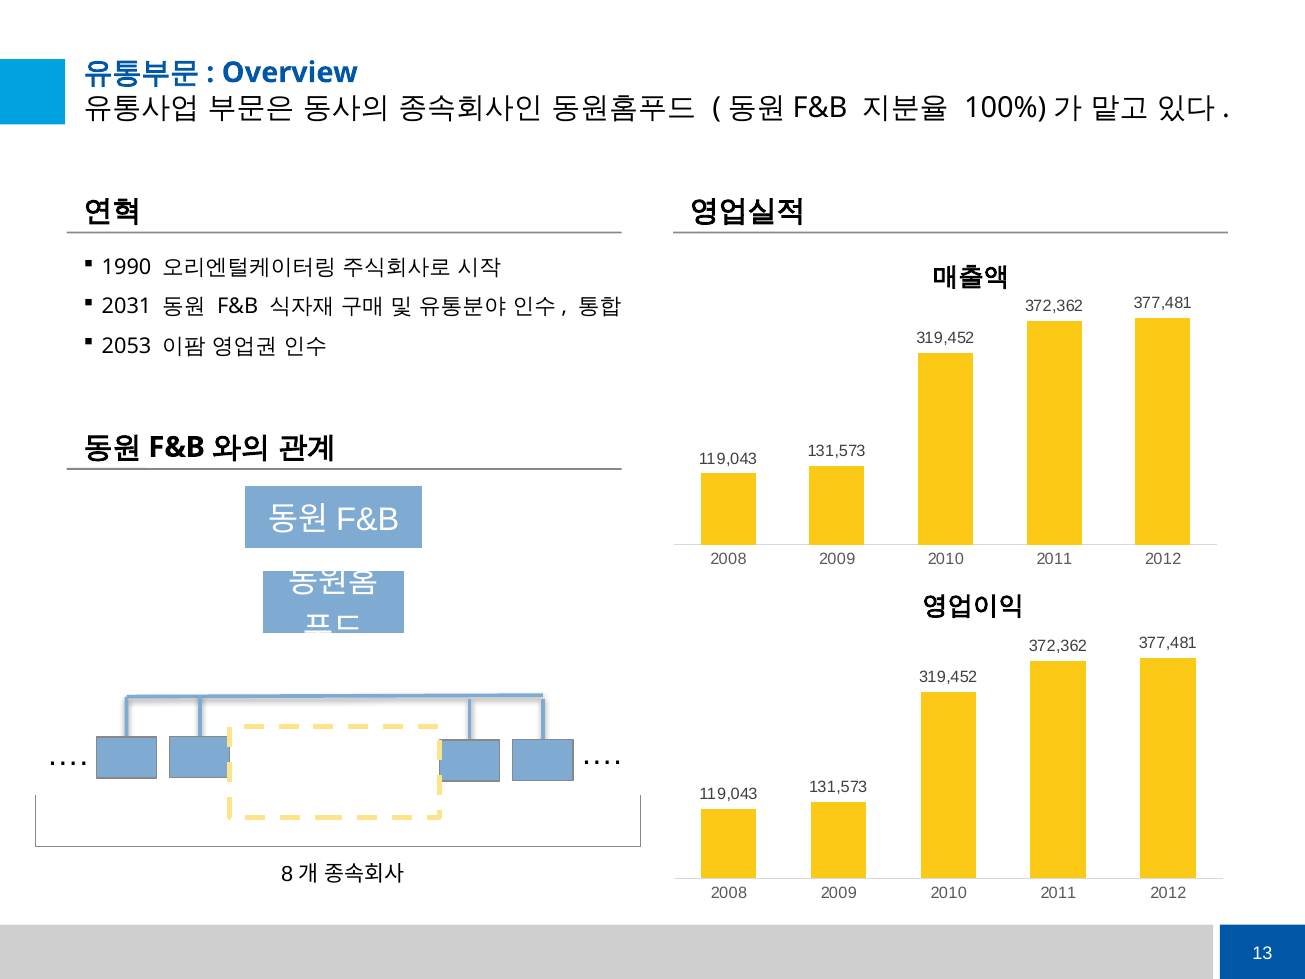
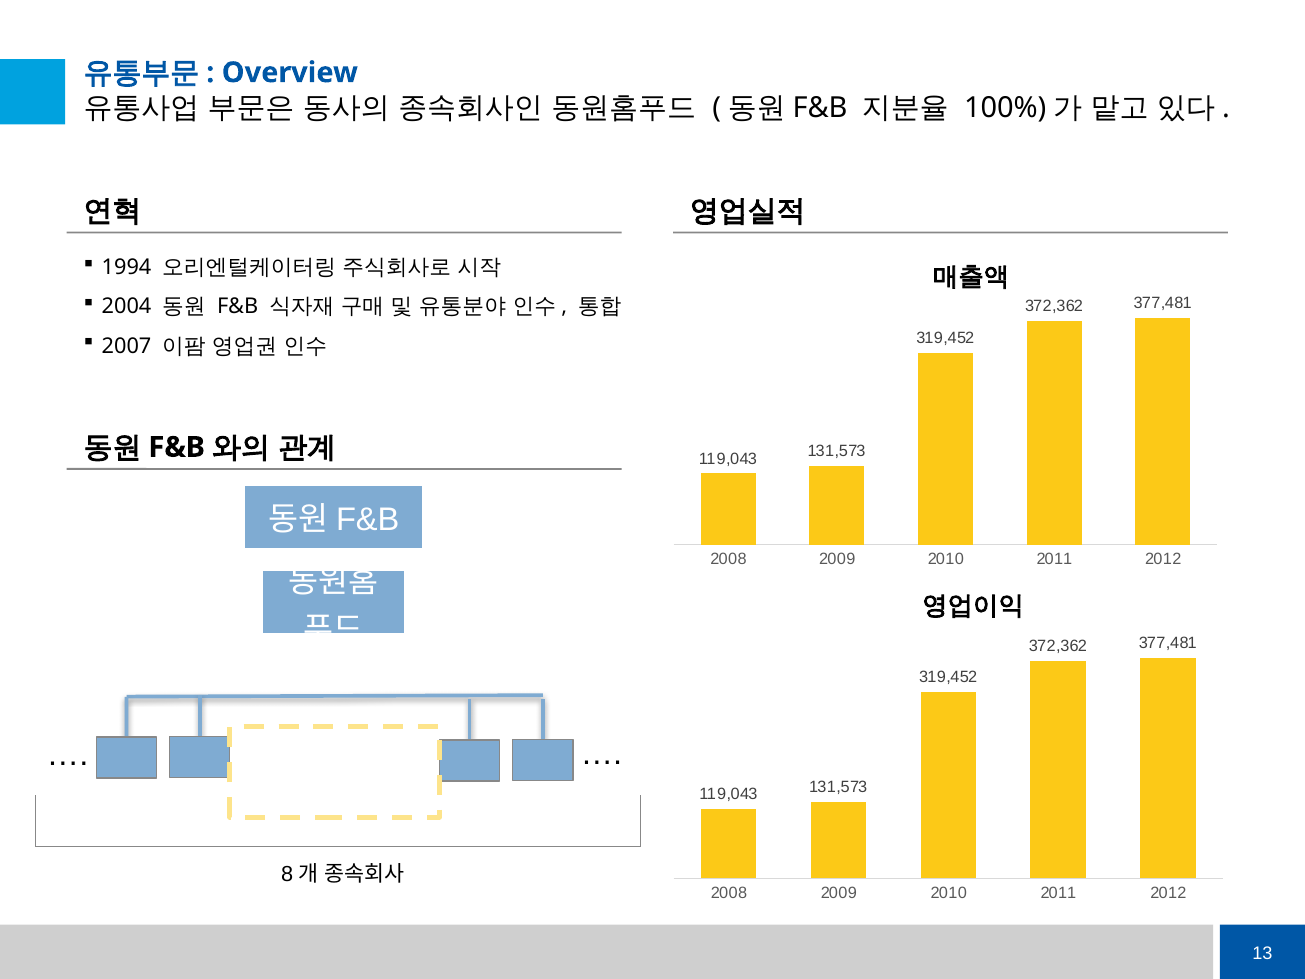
1990: 1990 -> 1994
2031: 2031 -> 2004
2053: 2053 -> 2007
